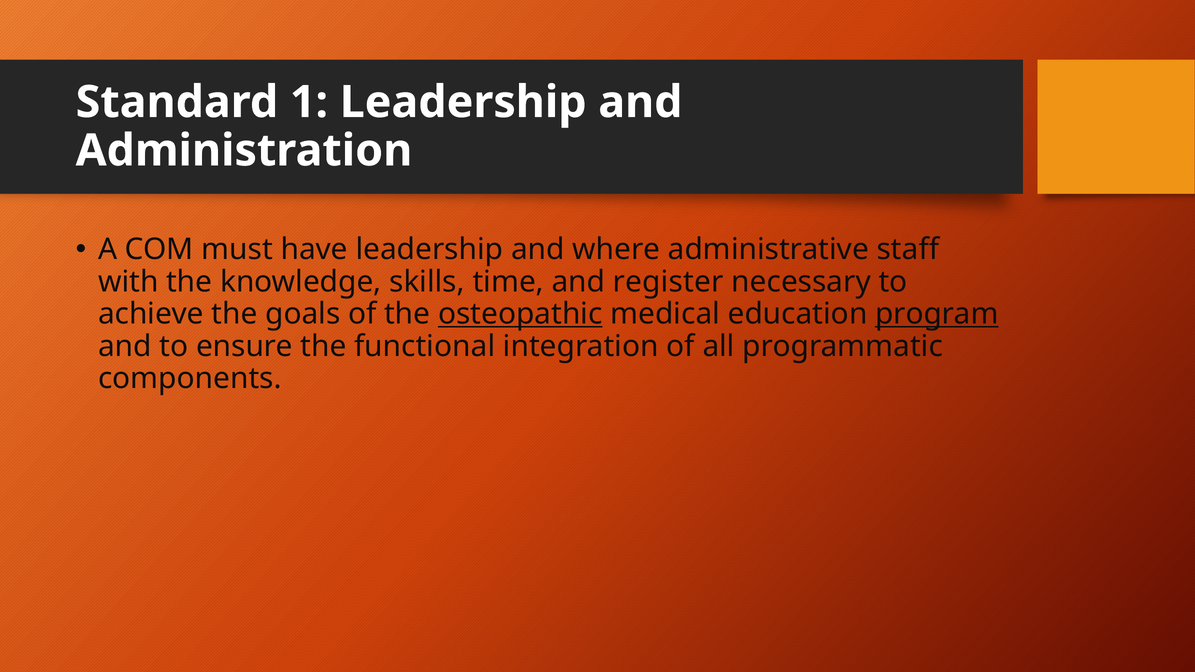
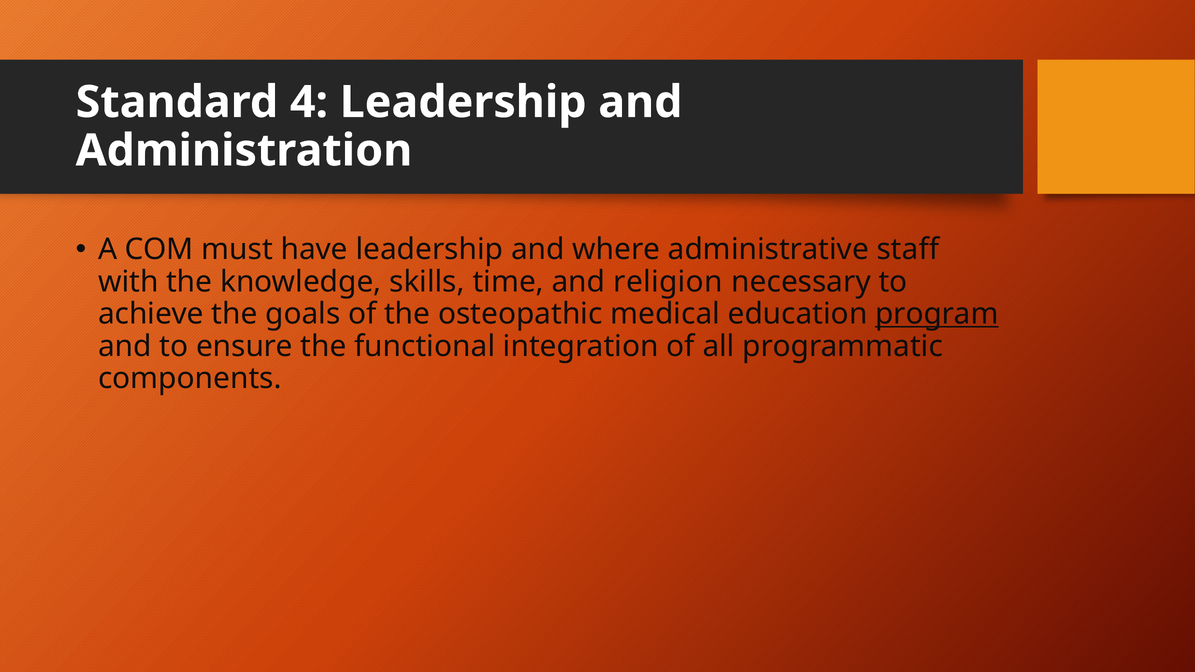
1: 1 -> 4
register: register -> religion
osteopathic underline: present -> none
